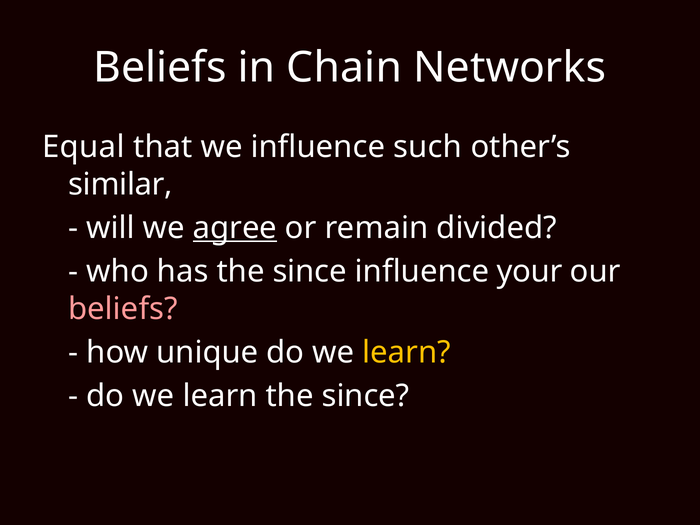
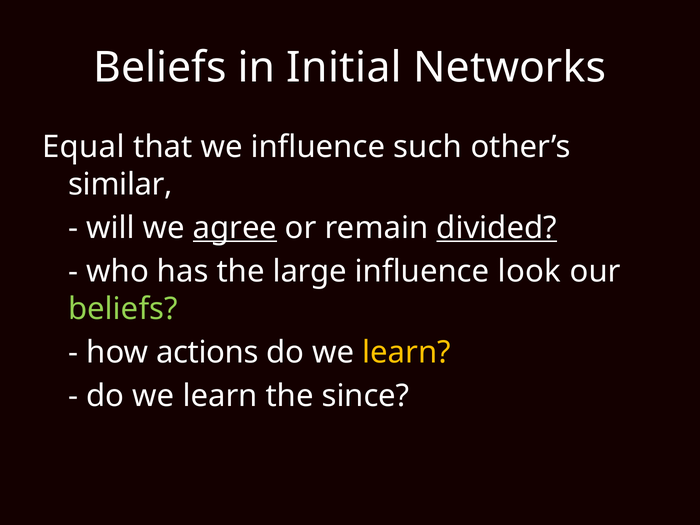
Chain: Chain -> Initial
divided underline: none -> present
has the since: since -> large
your: your -> look
beliefs at (123, 309) colour: pink -> light green
unique: unique -> actions
